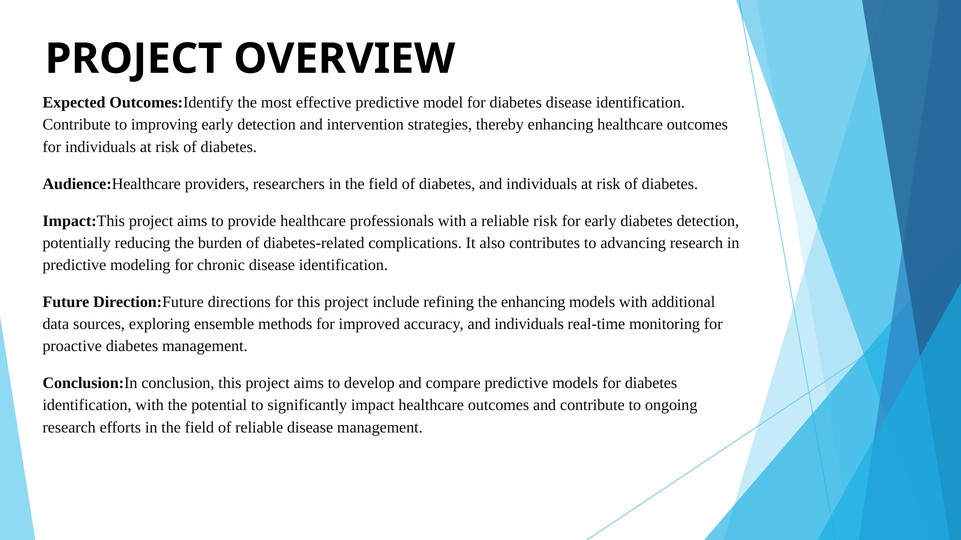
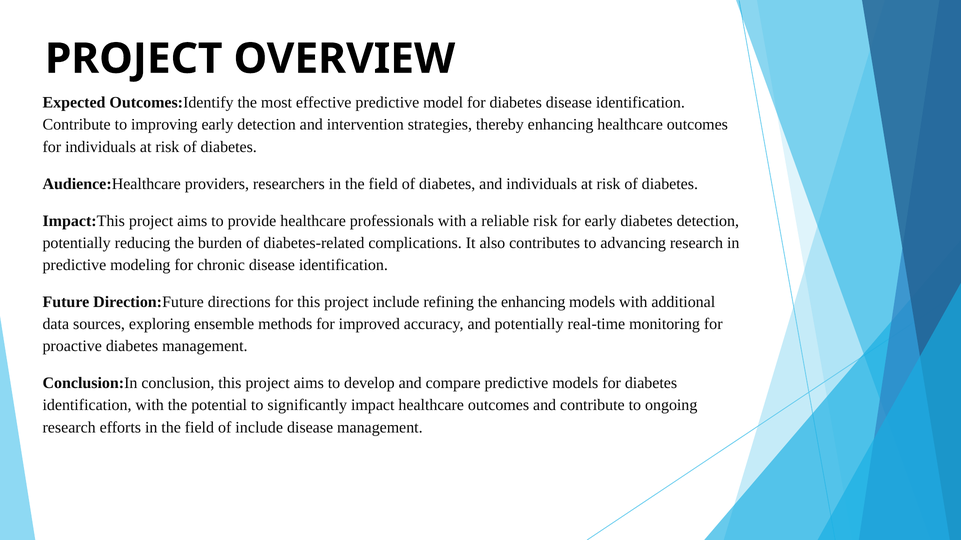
accuracy and individuals: individuals -> potentially
of reliable: reliable -> include
